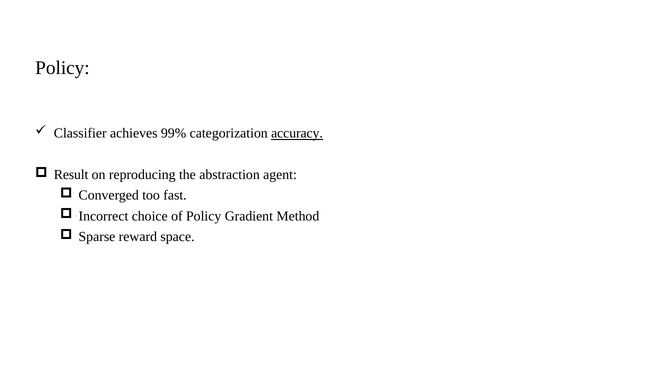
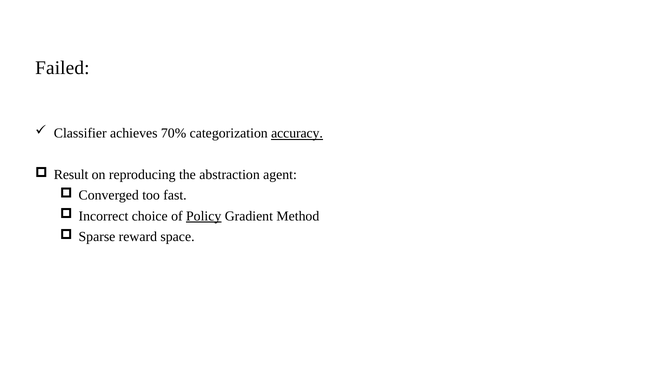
Policy at (62, 68): Policy -> Failed
99%: 99% -> 70%
Policy at (204, 216) underline: none -> present
